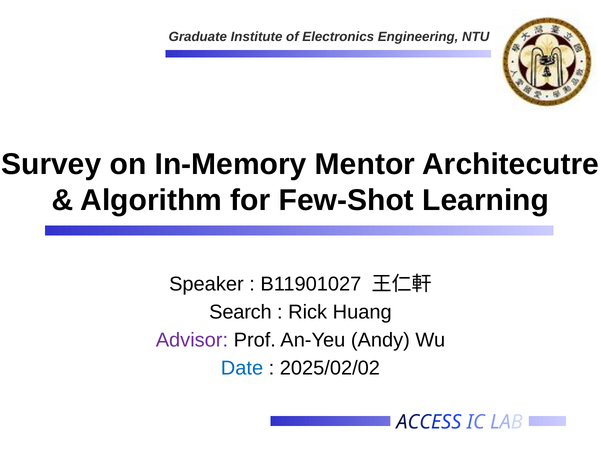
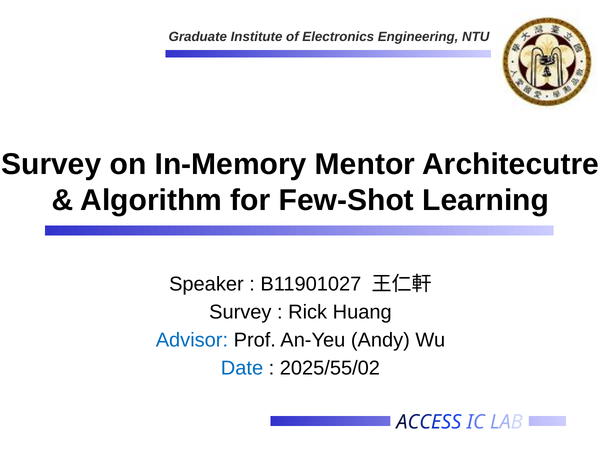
Search at (240, 312): Search -> Survey
Advisor colour: purple -> blue
2025/02/02: 2025/02/02 -> 2025/55/02
